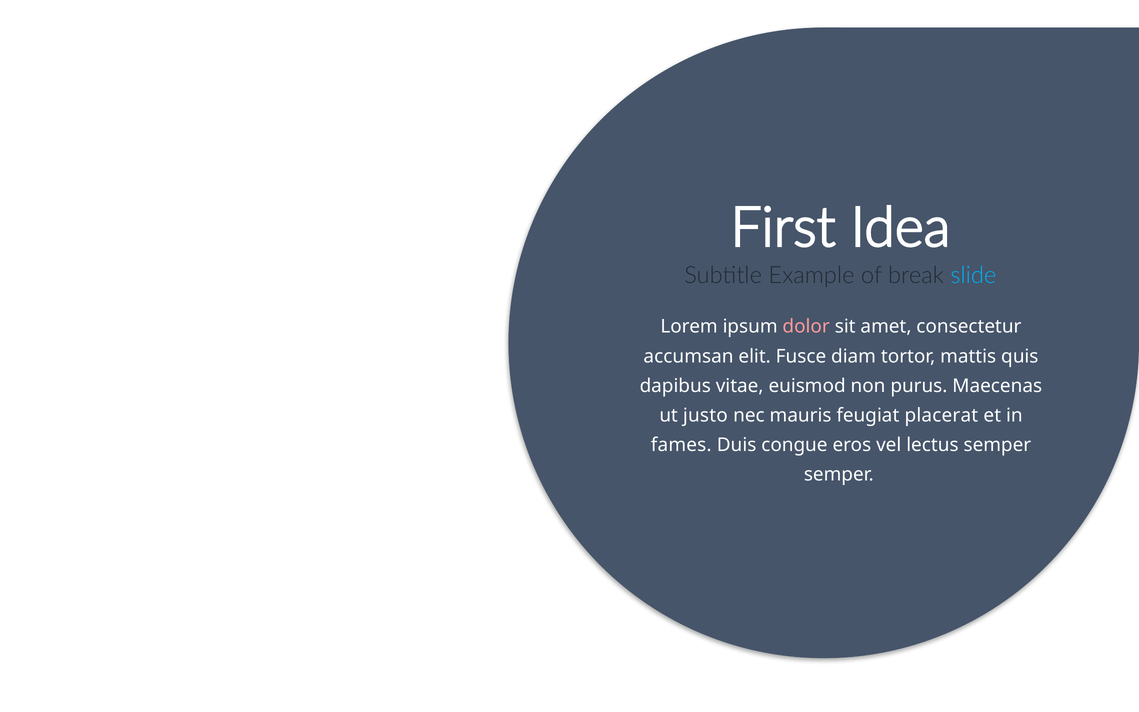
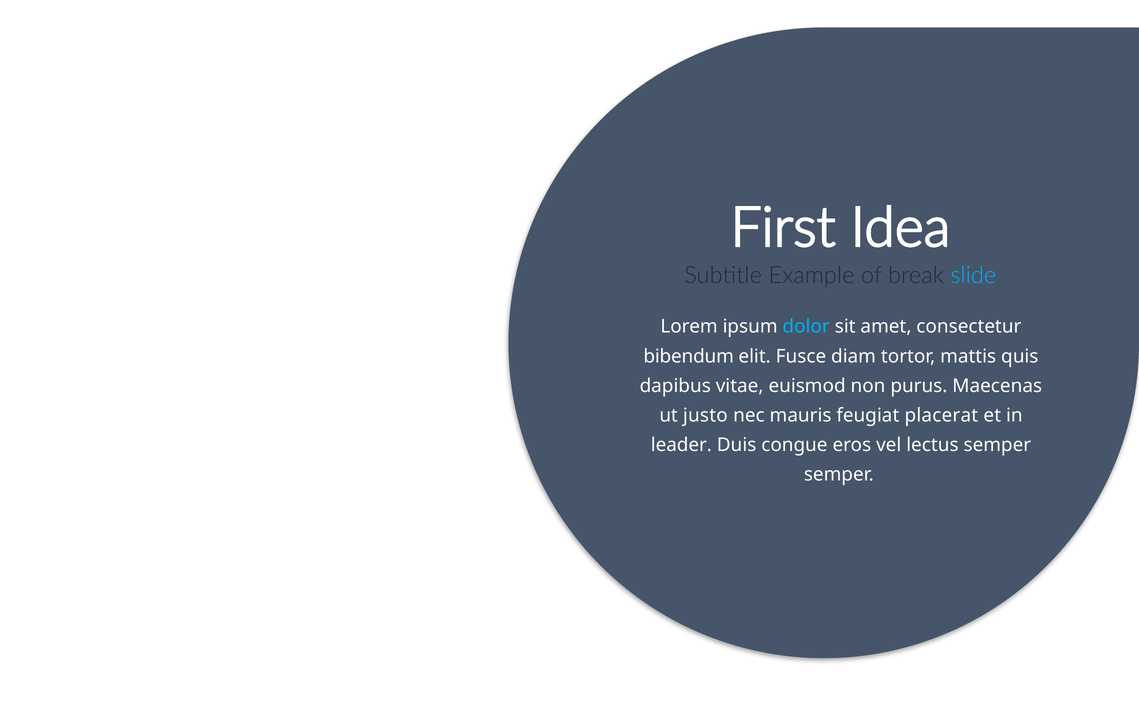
dolor colour: pink -> light blue
accumsan: accumsan -> bibendum
fames: fames -> leader
